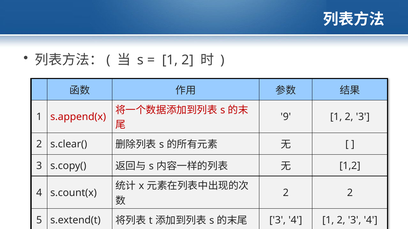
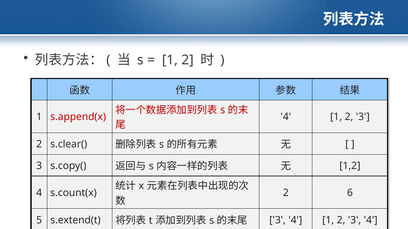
9 at (286, 117): 9 -> 4
2 2: 2 -> 6
